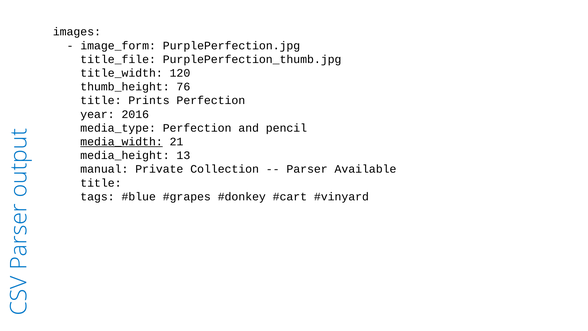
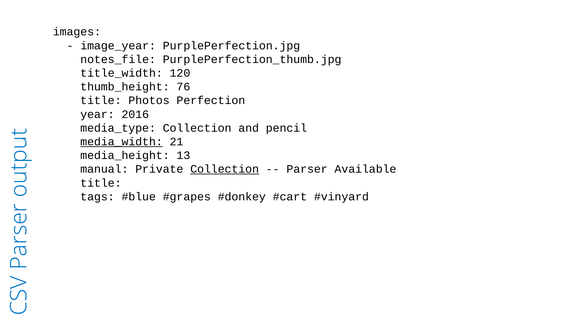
image_form: image_form -> image_year
title_file: title_file -> notes_file
Prints: Prints -> Photos
media_type Perfection: Perfection -> Collection
Collection at (225, 169) underline: none -> present
